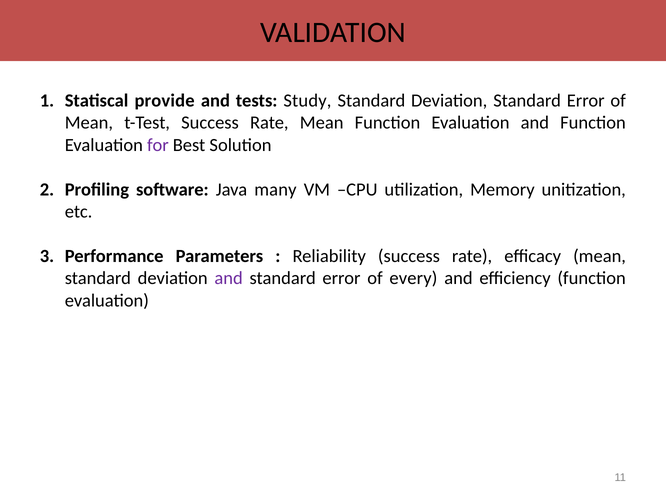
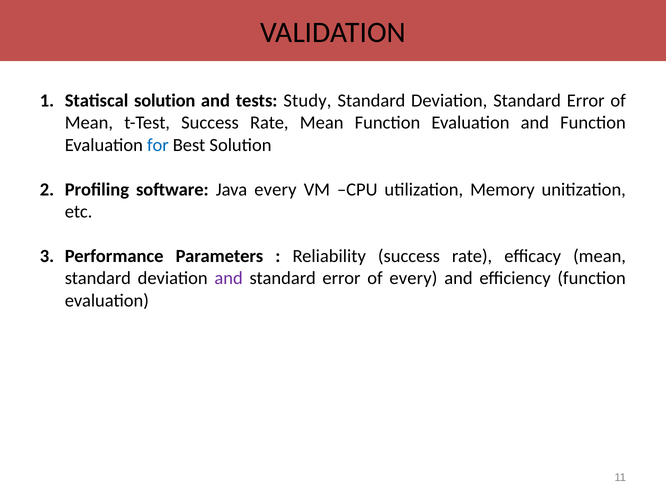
Statiscal provide: provide -> solution
for colour: purple -> blue
Java many: many -> every
